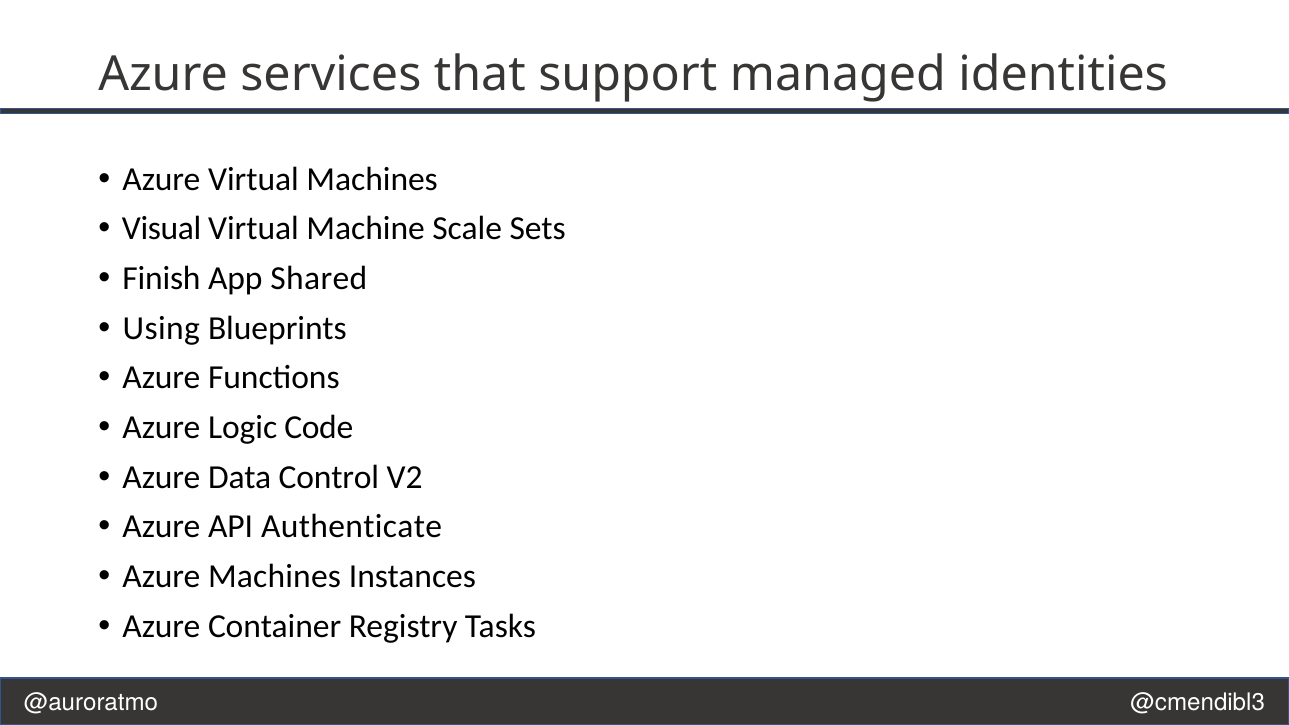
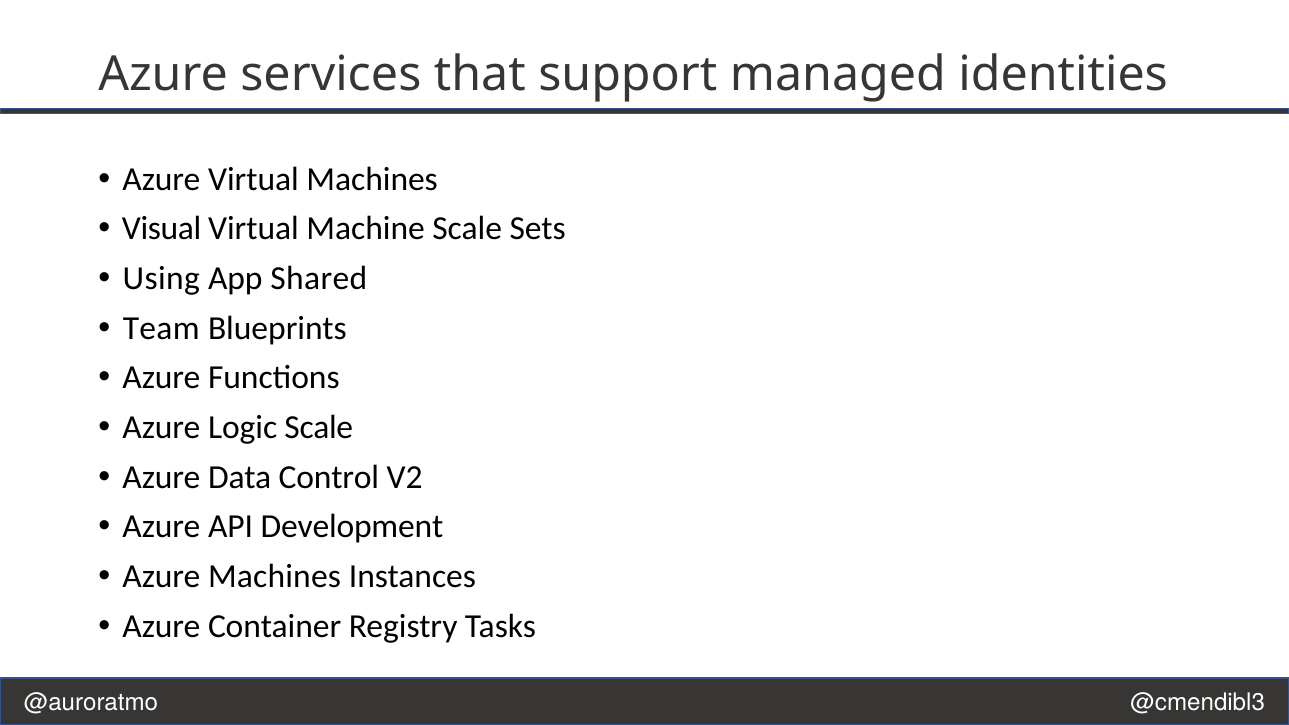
Finish: Finish -> Using
Using: Using -> Team
Logic Code: Code -> Scale
Authenticate: Authenticate -> Development
